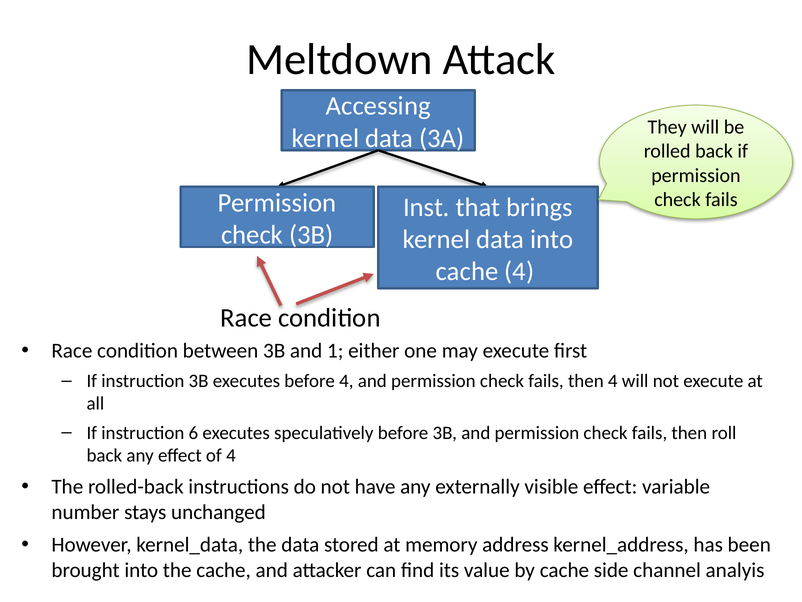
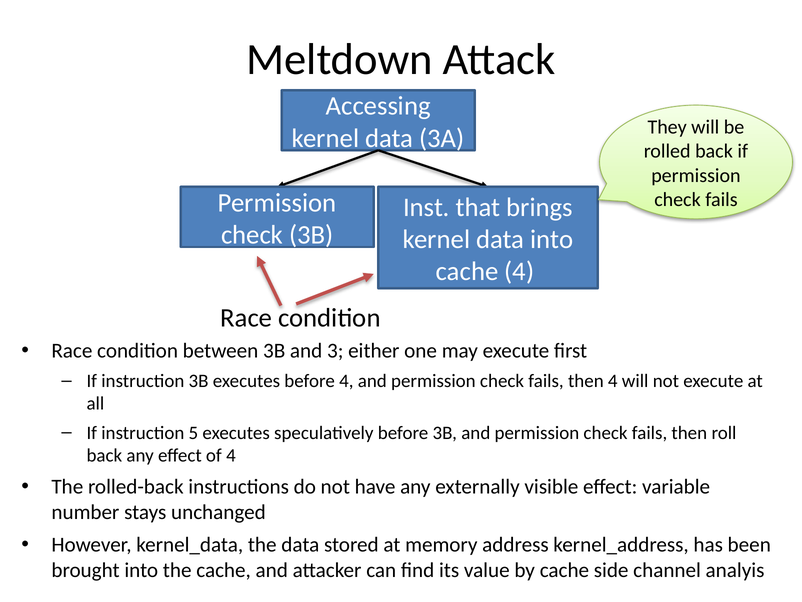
1: 1 -> 3
6: 6 -> 5
